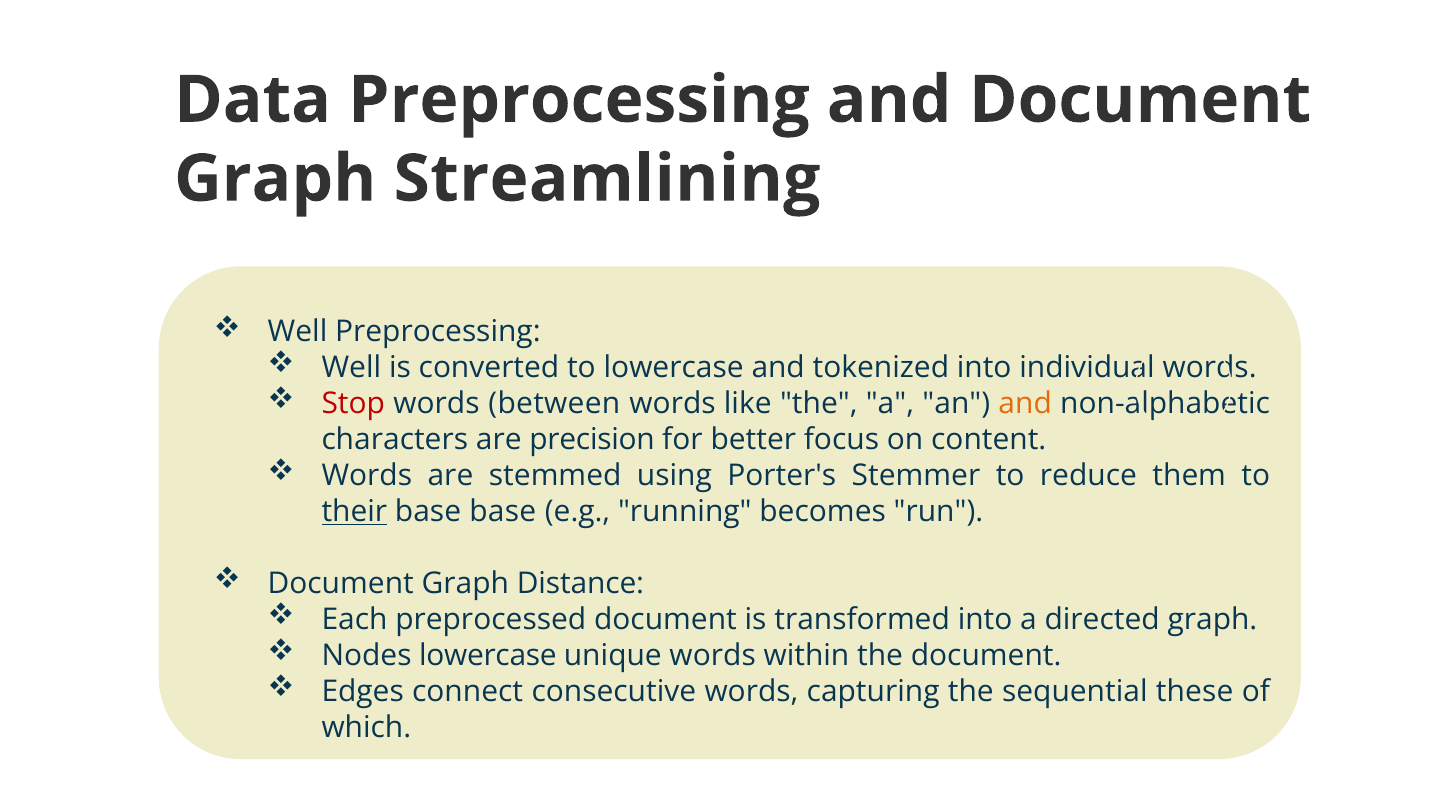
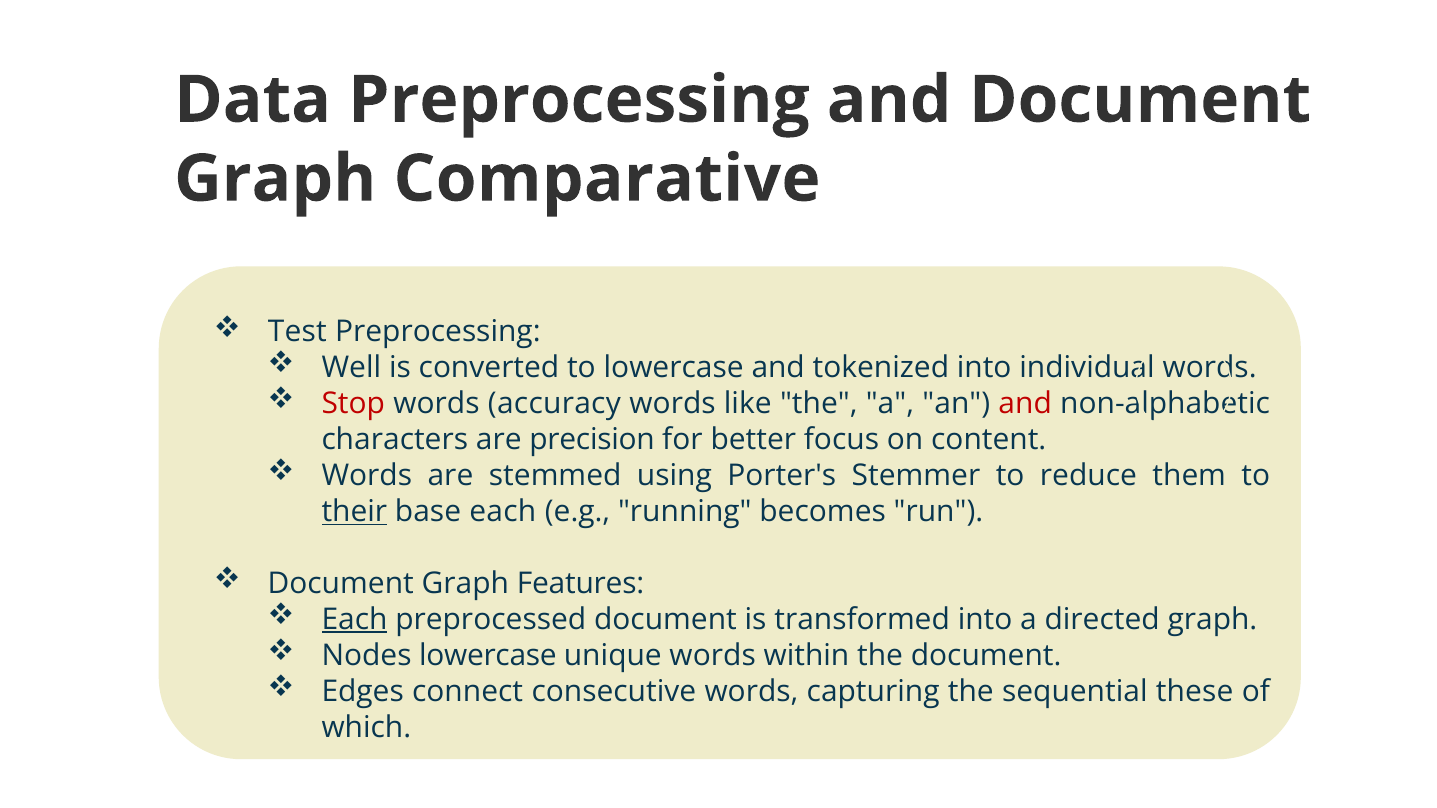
Streamlining: Streamlining -> Comparative
Well at (297, 332): Well -> Test
between: between -> accuracy
and at (1025, 404) colour: orange -> red
base base: base -> each
Distance: Distance -> Features
Each at (354, 620) underline: none -> present
